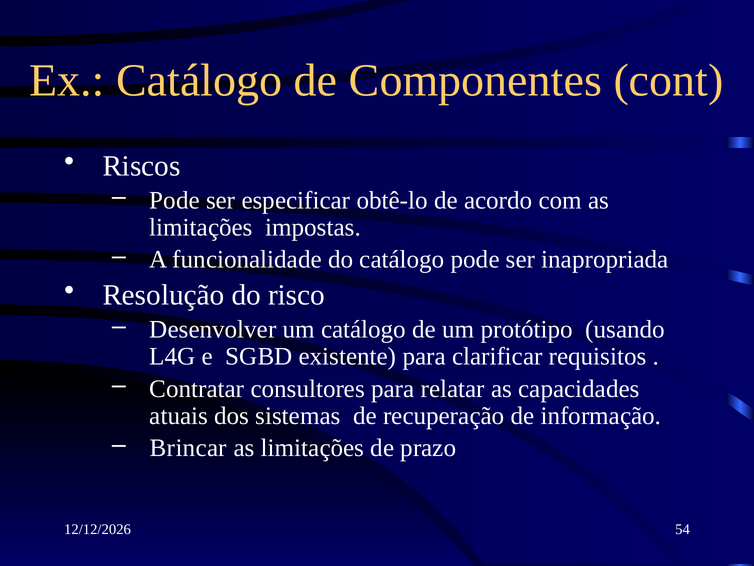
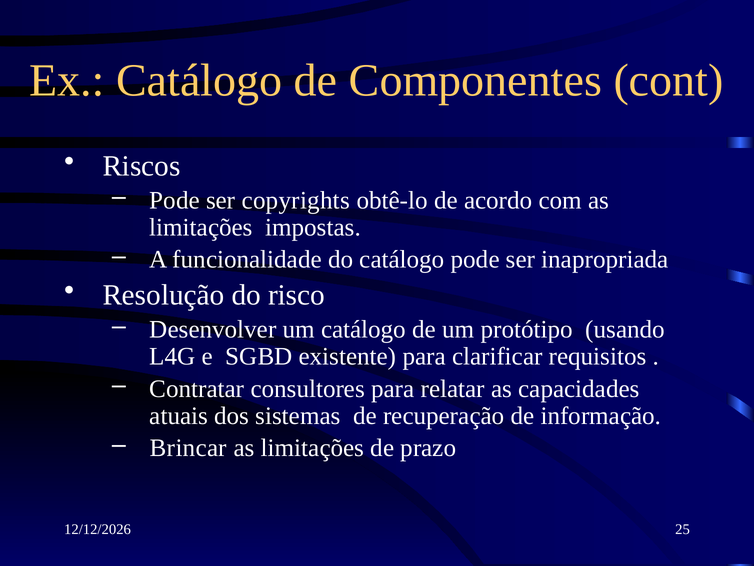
especificar: especificar -> copyrights
54: 54 -> 25
